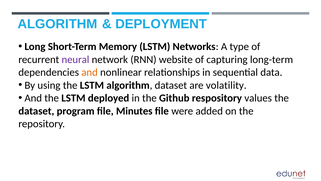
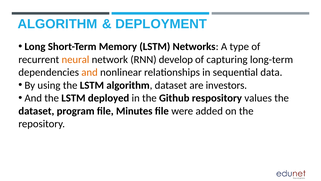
neural colour: purple -> orange
website: website -> develop
volatility: volatility -> investors
